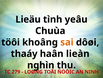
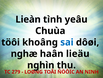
Lieäu: Lieäu -> Lieàn
sai colour: orange -> blue
thaáy: thaáy -> nghæ
lieàn: lieàn -> lieäu
